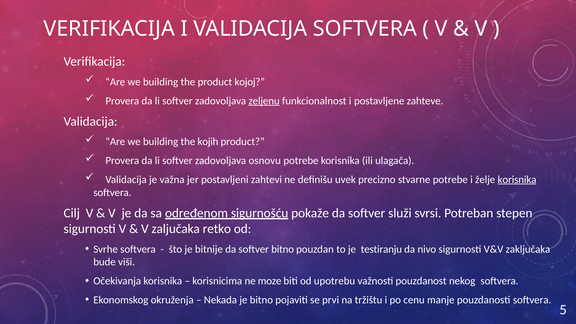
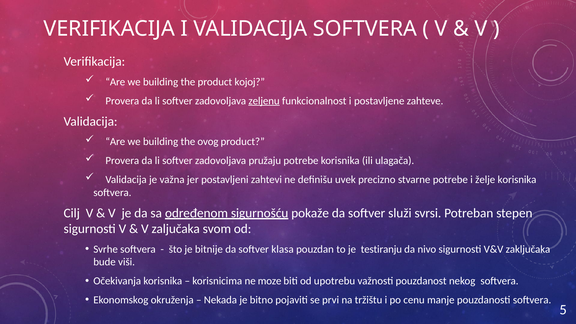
kojih: kojih -> ovog
osnovu: osnovu -> pružaju
korisnika at (517, 180) underline: present -> none
retko: retko -> svom
softver bitno: bitno -> klasa
